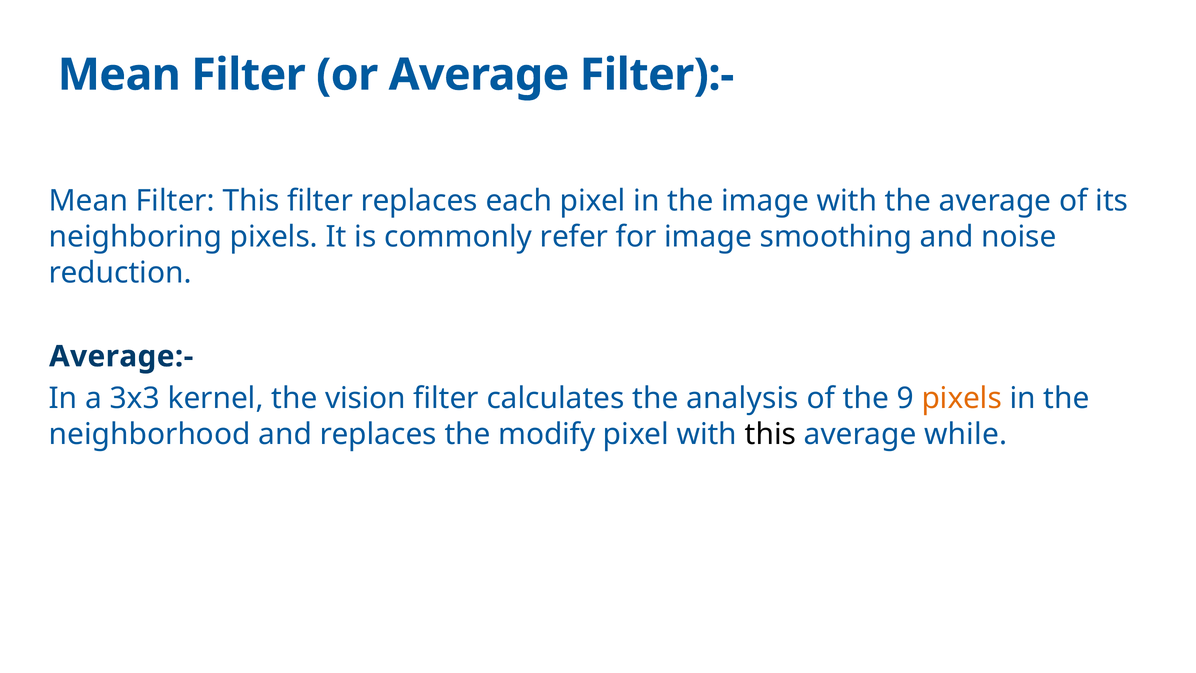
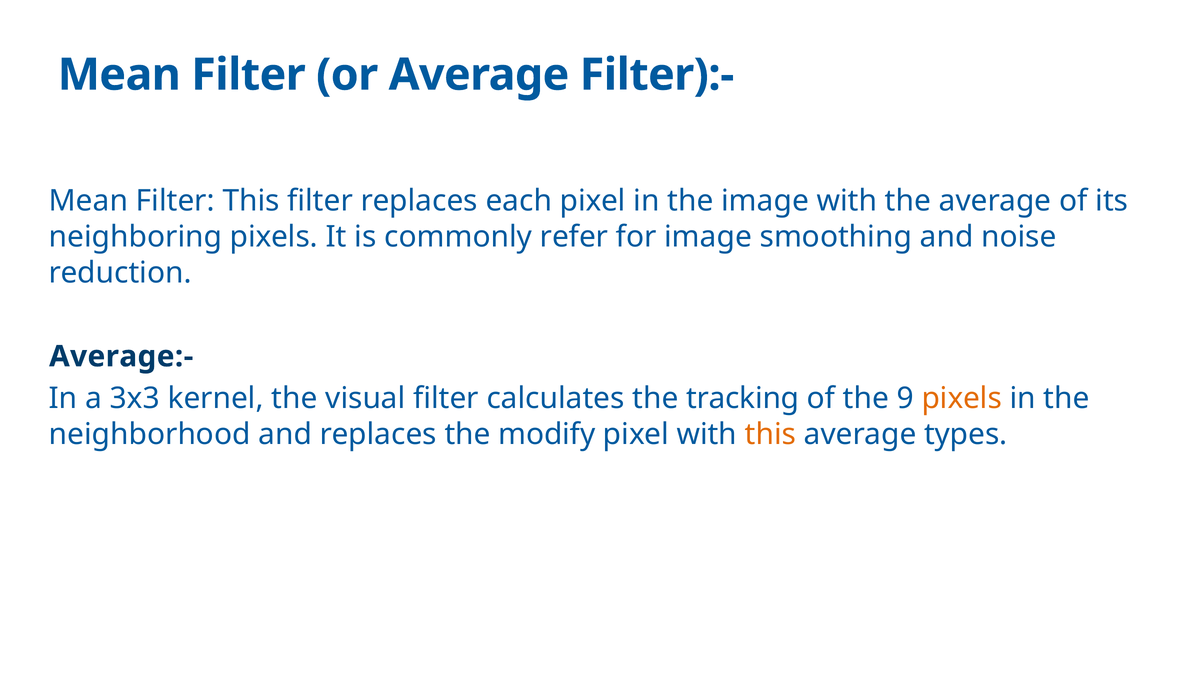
vision: vision -> visual
analysis: analysis -> tracking
this at (770, 434) colour: black -> orange
while: while -> types
